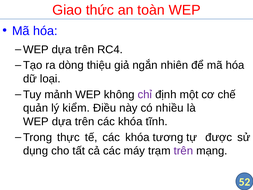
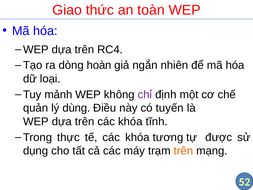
thiệu: thiệu -> hoàn
kiểm: kiểm -> dùng
nhiều: nhiều -> tuyến
trên at (183, 151) colour: purple -> orange
